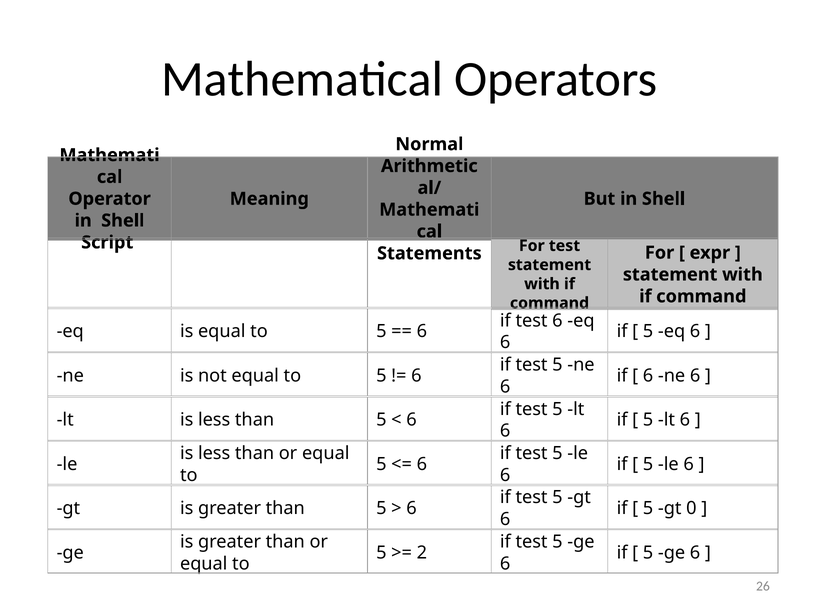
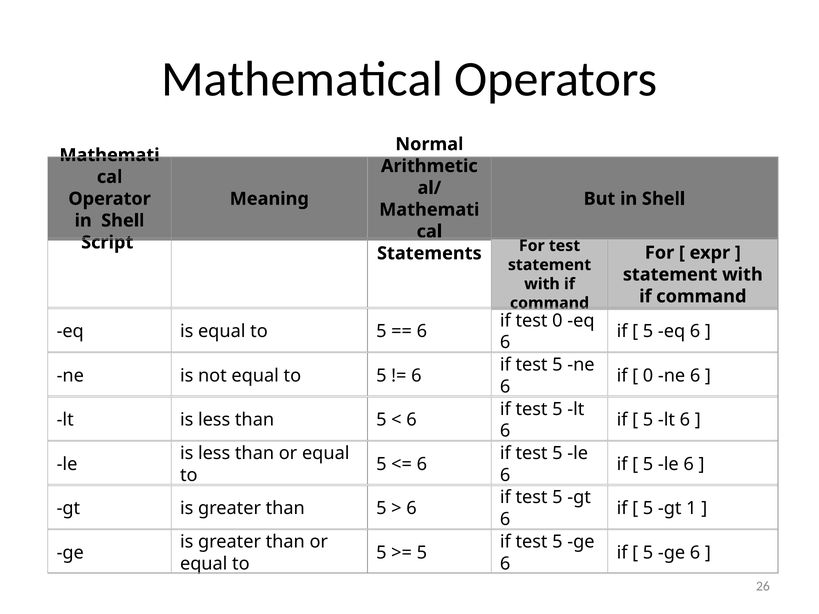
test 6: 6 -> 0
6 at (648, 376): 6 -> 0
0: 0 -> 1
2 at (422, 553): 2 -> 5
